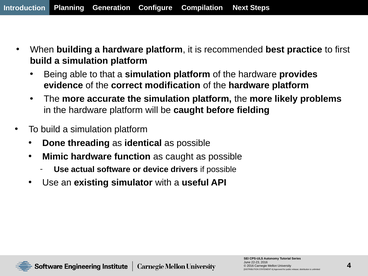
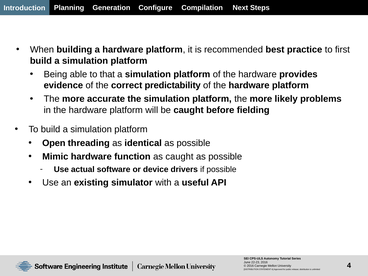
modification: modification -> predictability
Done: Done -> Open
